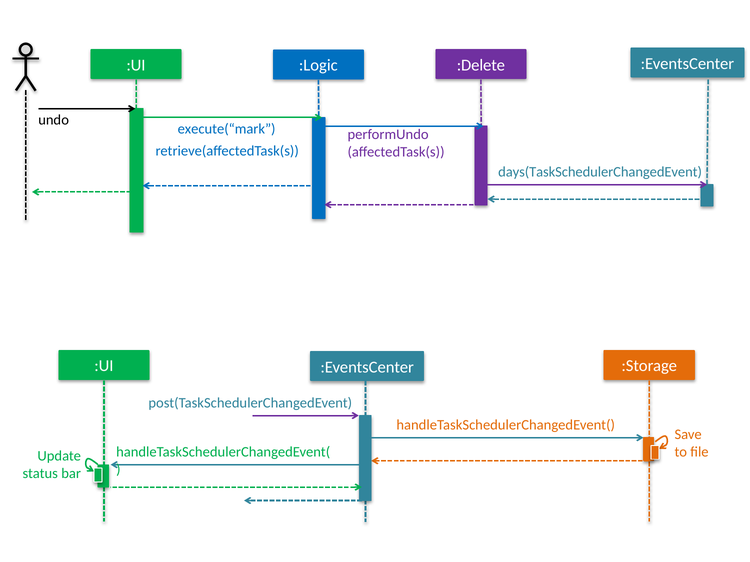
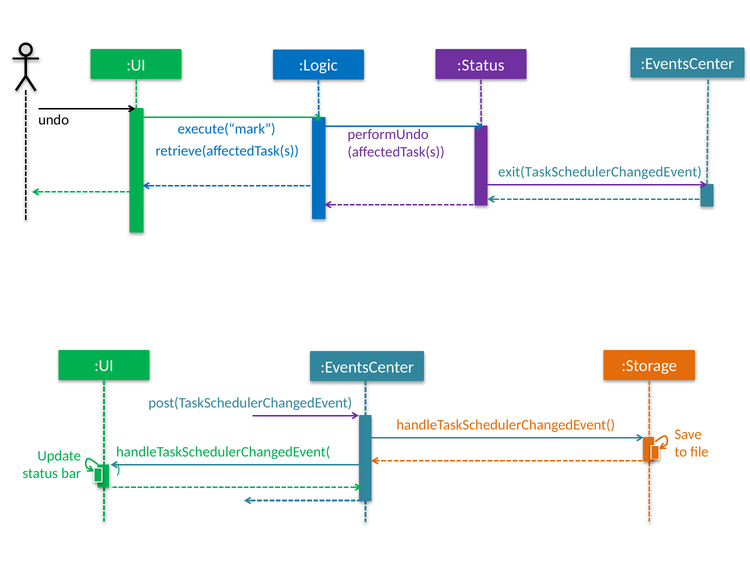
:Delete: :Delete -> :Status
days(TaskSchedulerChangedEvent: days(TaskSchedulerChangedEvent -> exit(TaskSchedulerChangedEvent
